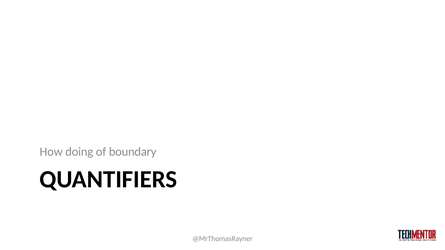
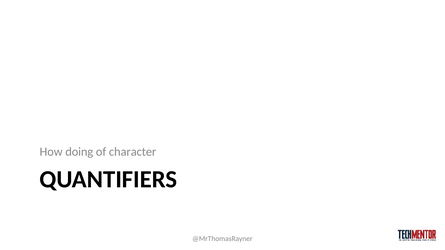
boundary: boundary -> character
